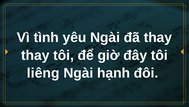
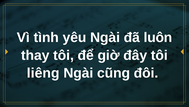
đã thay: thay -> luôn
hạnh: hạnh -> cũng
